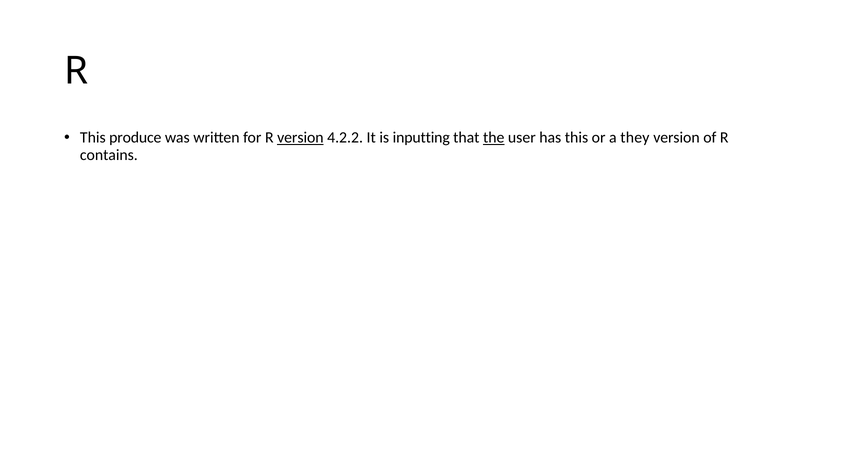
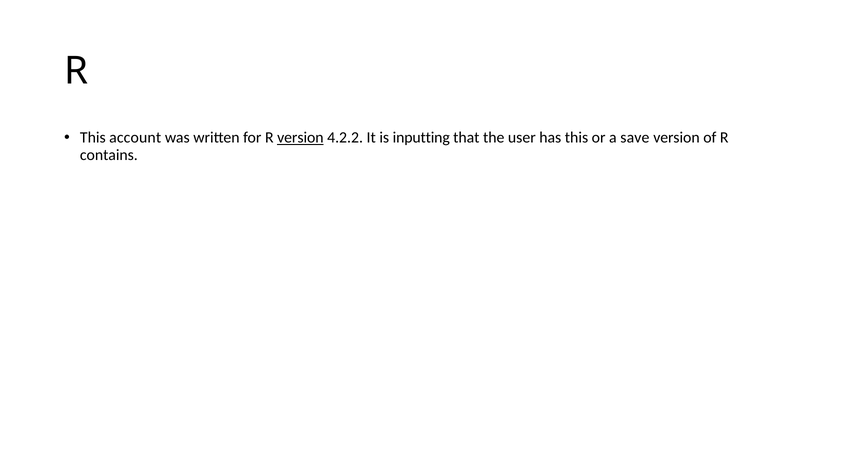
produce: produce -> account
the underline: present -> none
they: they -> save
